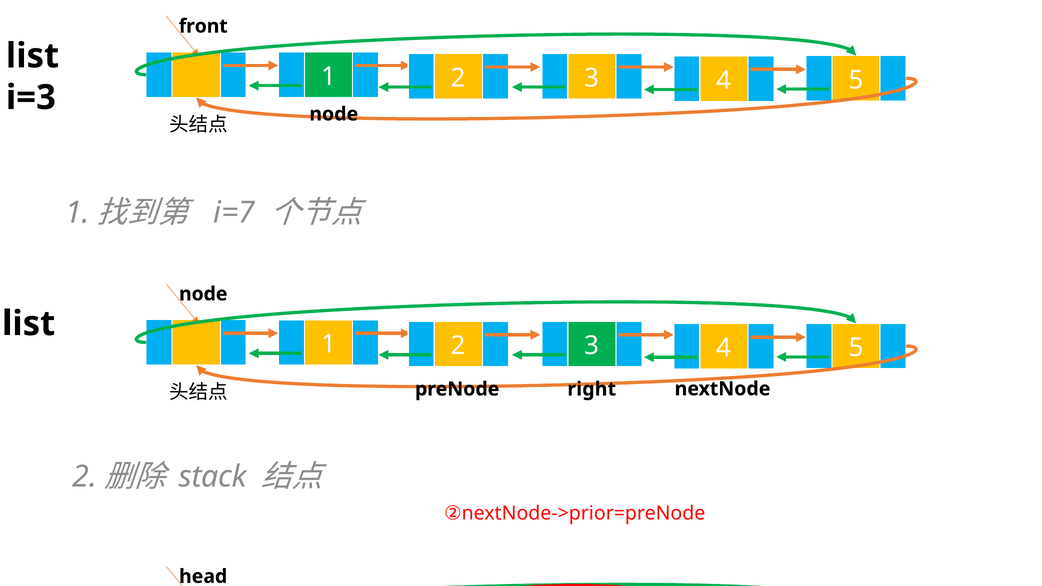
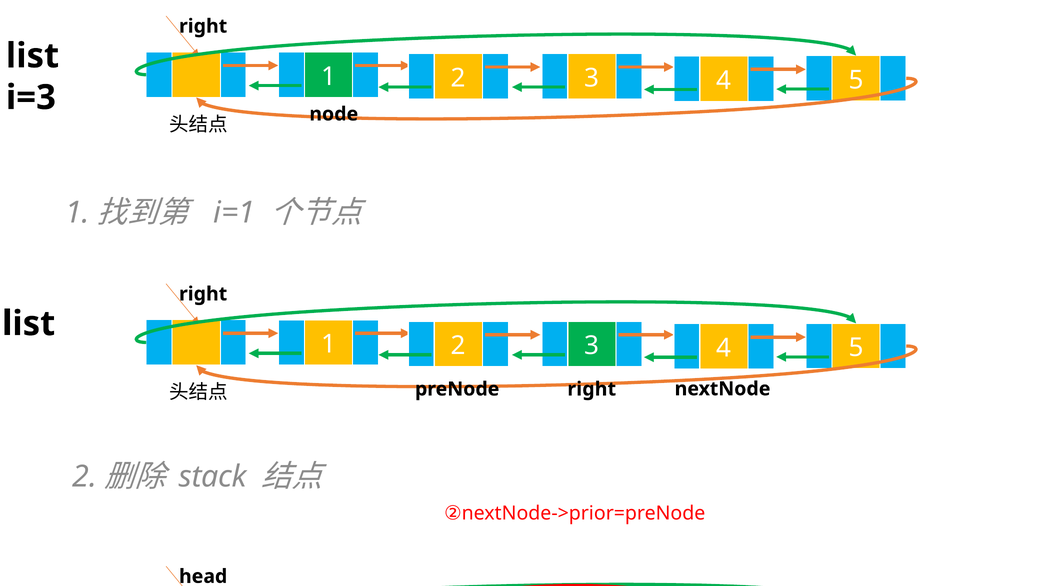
front at (203, 26): front -> right
i=7: i=7 -> i=1
node at (203, 294): node -> right
